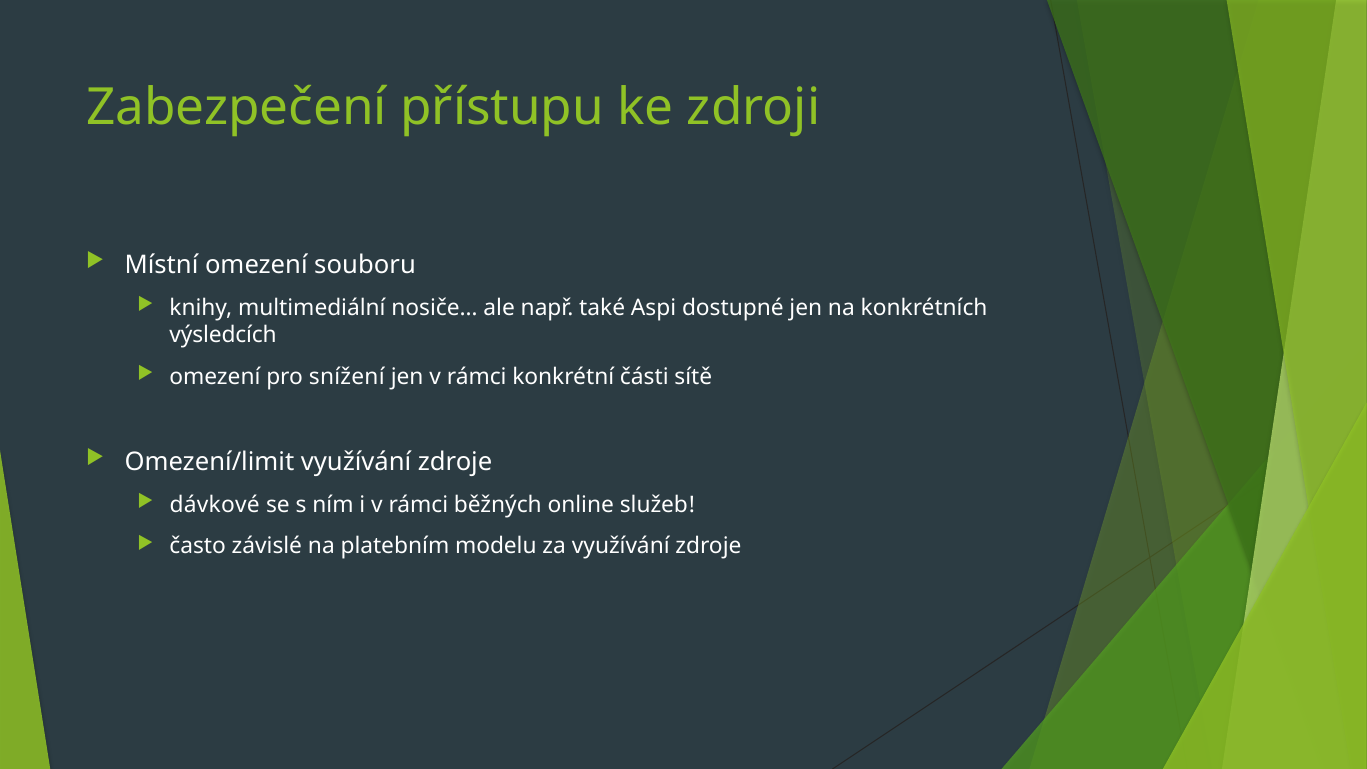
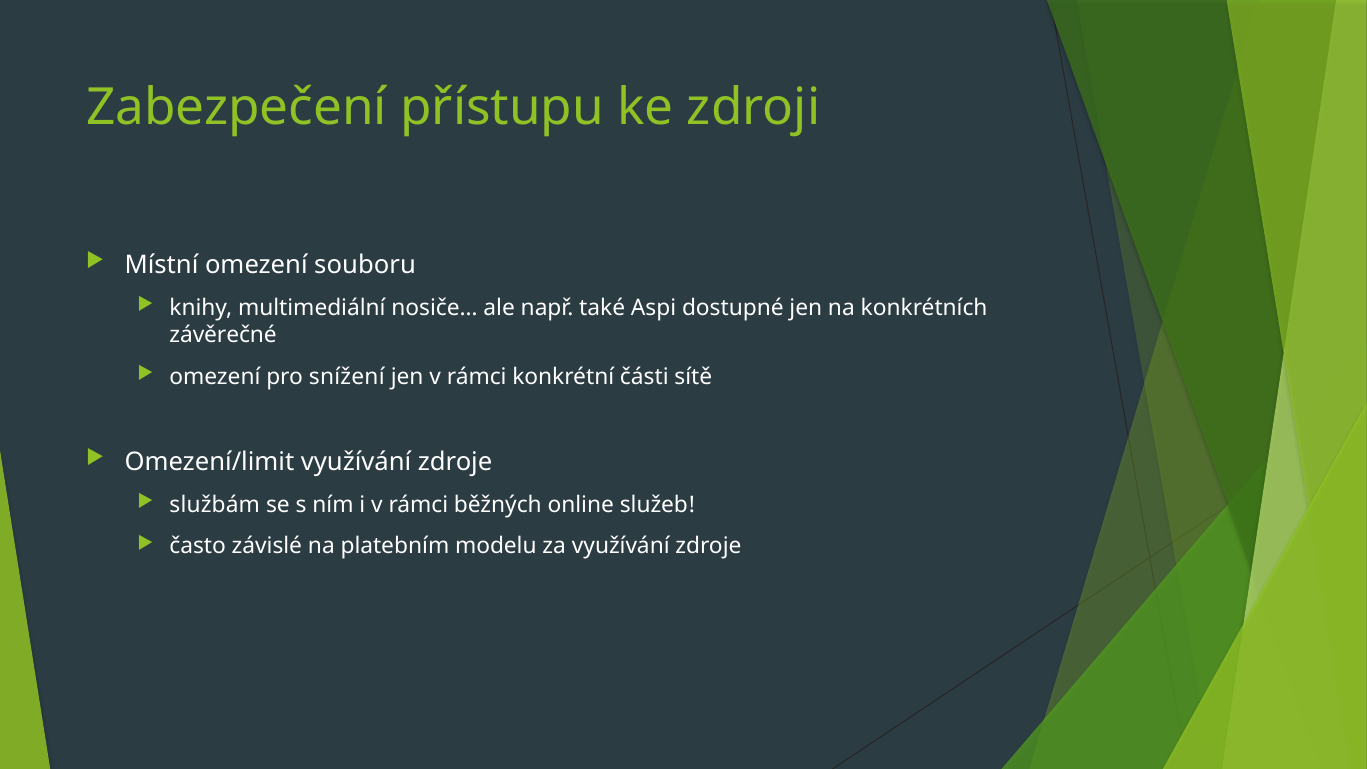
výsledcích: výsledcích -> závěrečné
dávkové: dávkové -> službám
